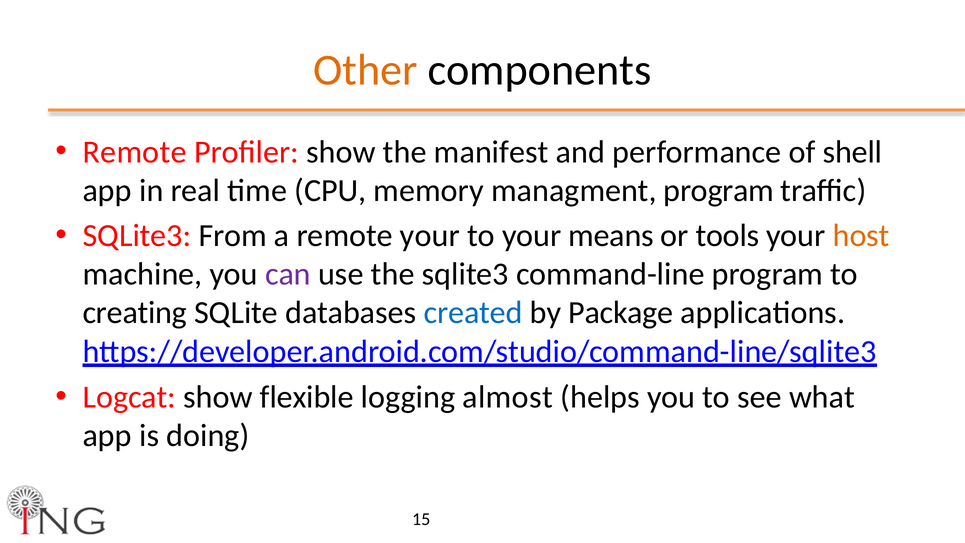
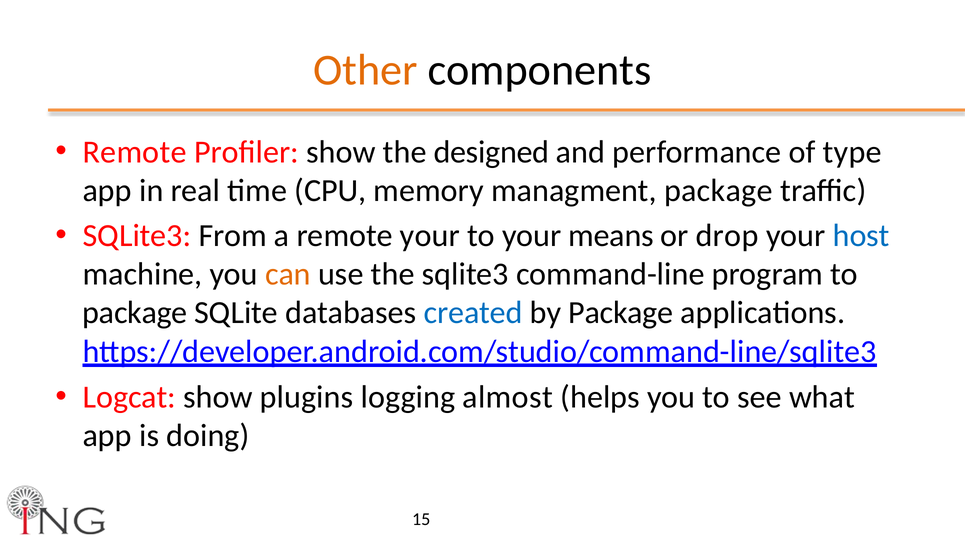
manifest: manifest -> designed
shell: shell -> type
managment program: program -> package
tools: tools -> drop
host colour: orange -> blue
can colour: purple -> orange
creating at (135, 313): creating -> package
flexible: flexible -> plugins
